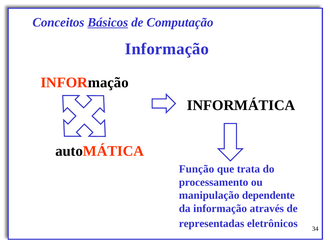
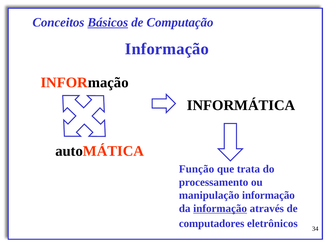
manipulação dependente: dependente -> informação
informação at (220, 209) underline: none -> present
representadas: representadas -> computadores
